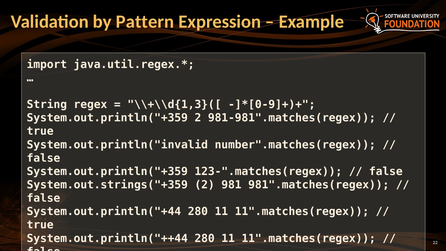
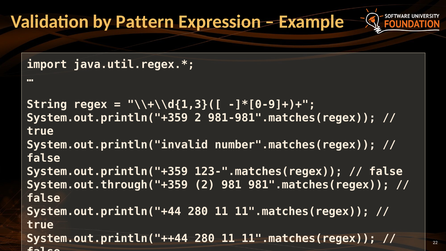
System.out.strings("+359: System.out.strings("+359 -> System.out.through("+359
